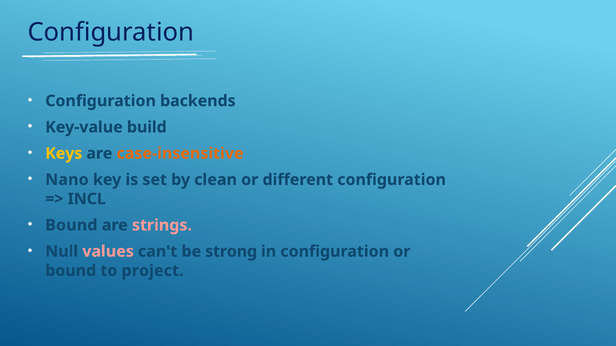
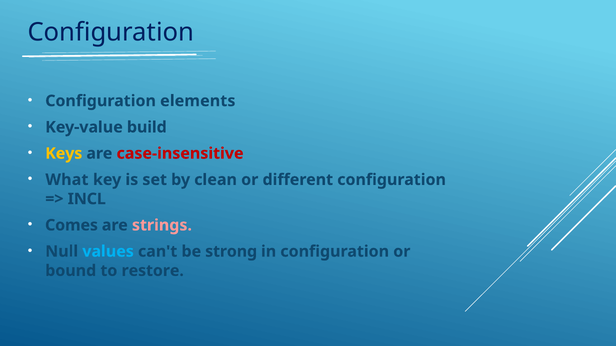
backends: backends -> elements
case-insensitive colour: orange -> red
Nano: Nano -> What
Bound at (71, 226): Bound -> Comes
values colour: pink -> light blue
project: project -> restore
